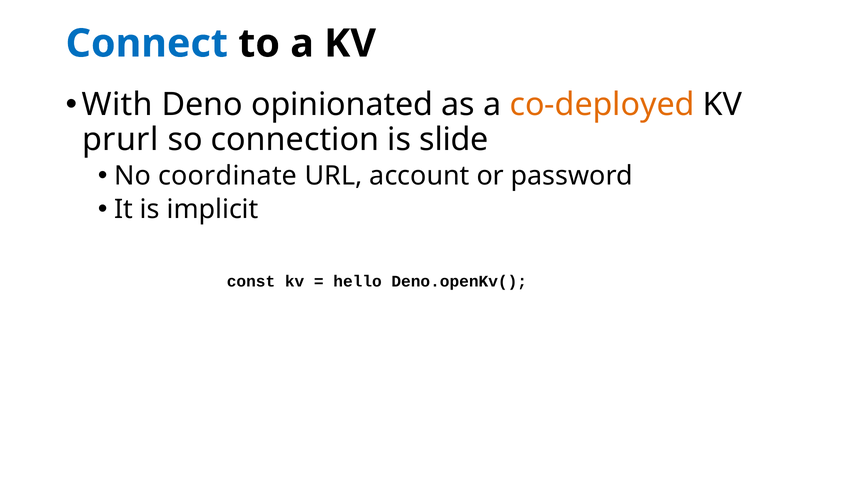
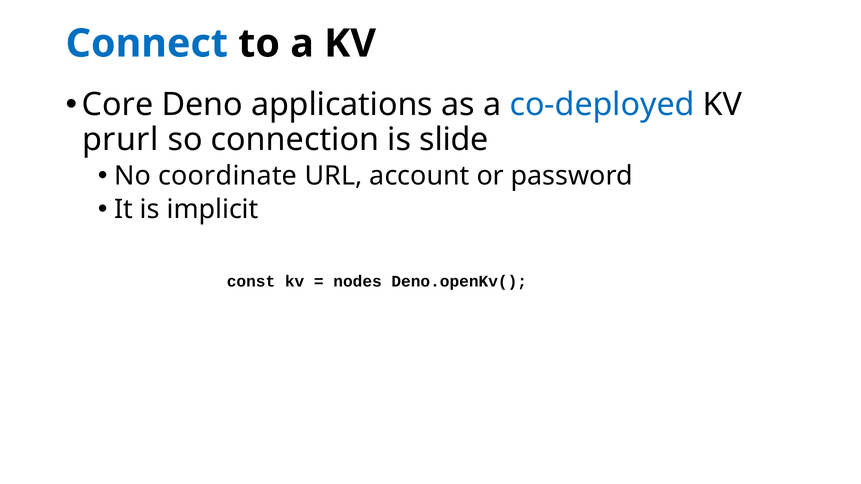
With: With -> Core
opinionated: opinionated -> applications
co-deployed colour: orange -> blue
hello: hello -> nodes
